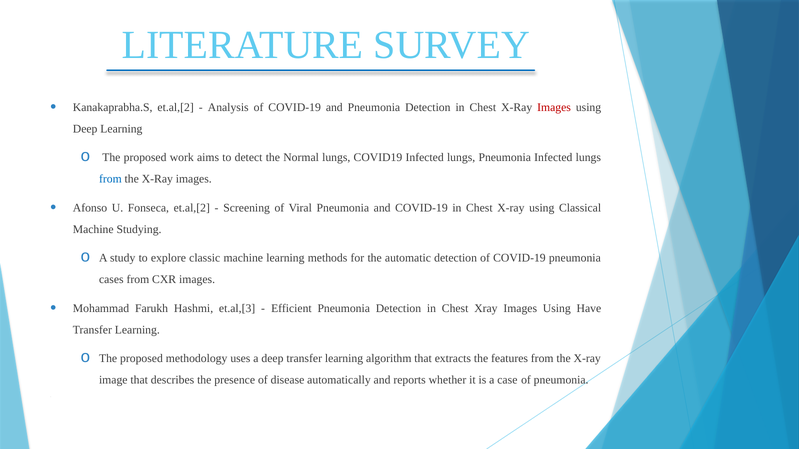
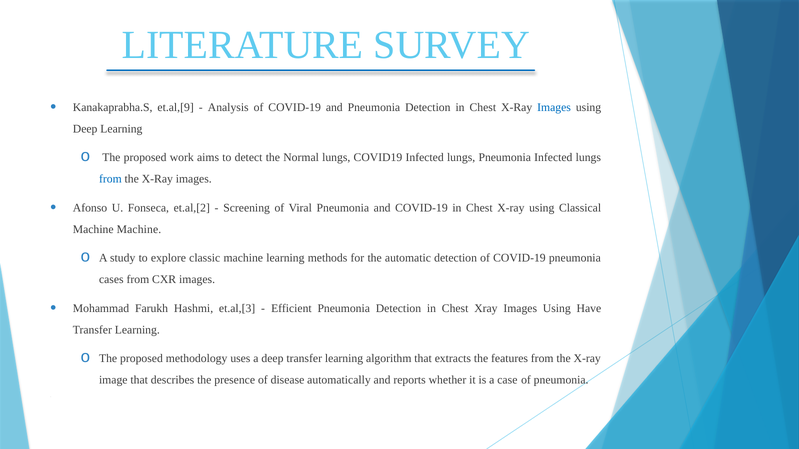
Kanakaprabha.S et.al,[2: et.al,[2 -> et.al,[9
Images at (554, 107) colour: red -> blue
Machine Studying: Studying -> Machine
